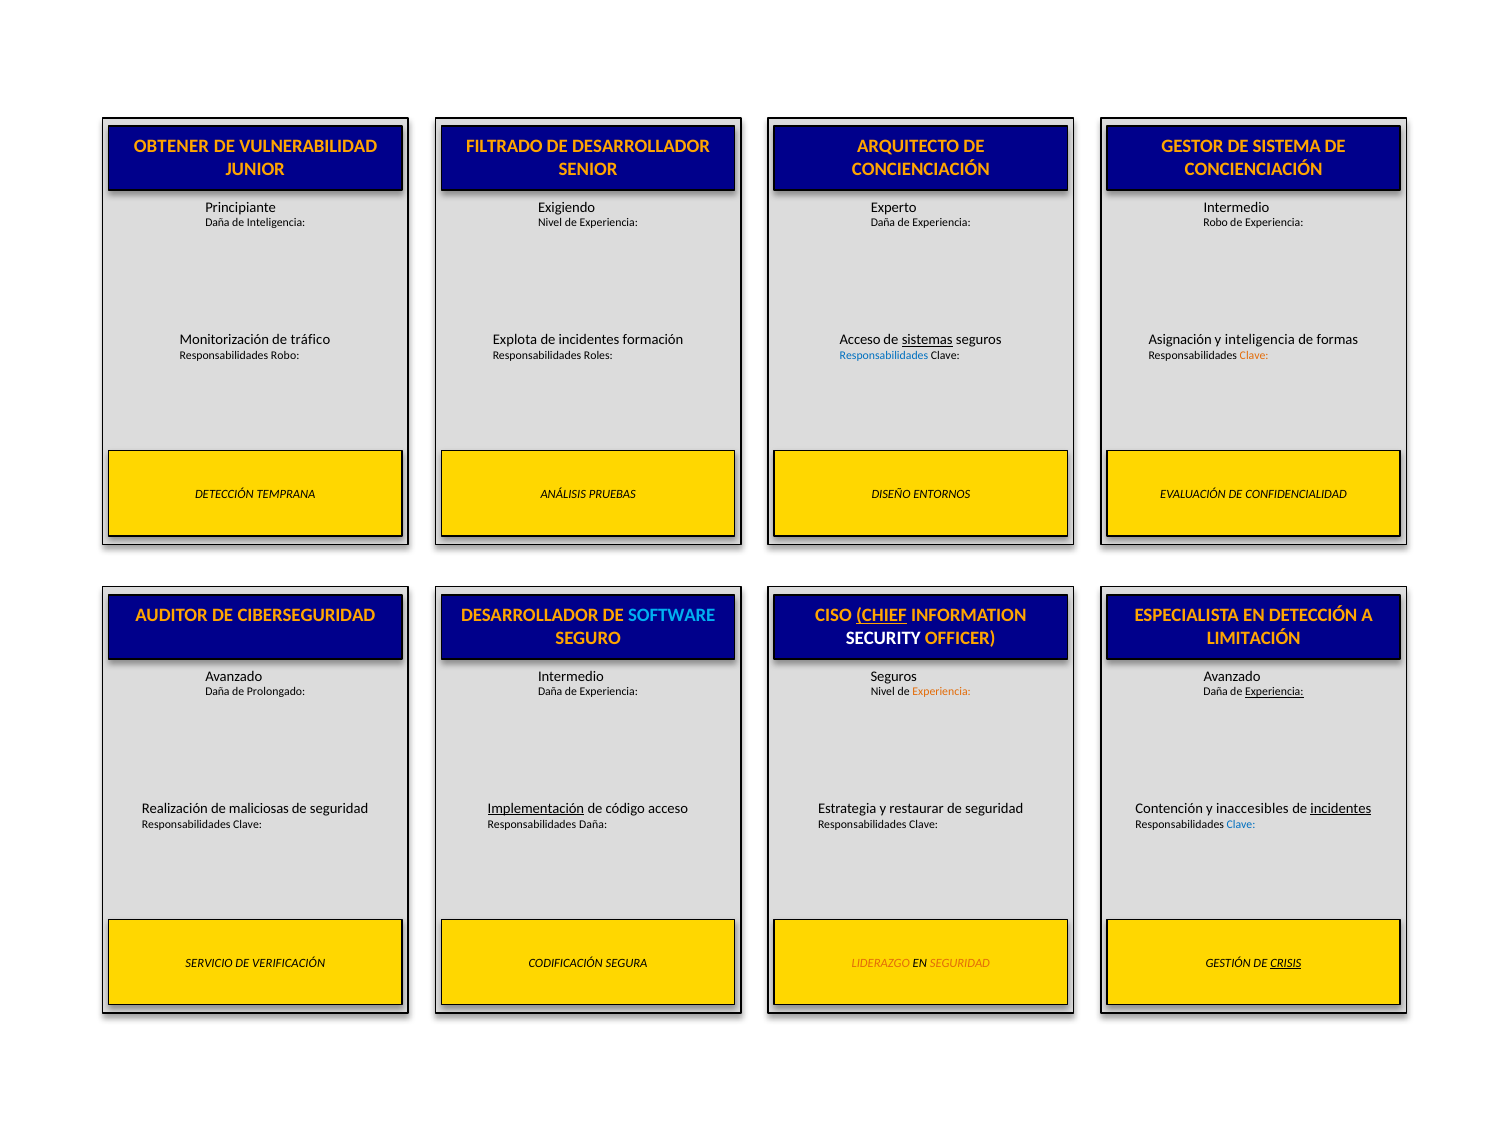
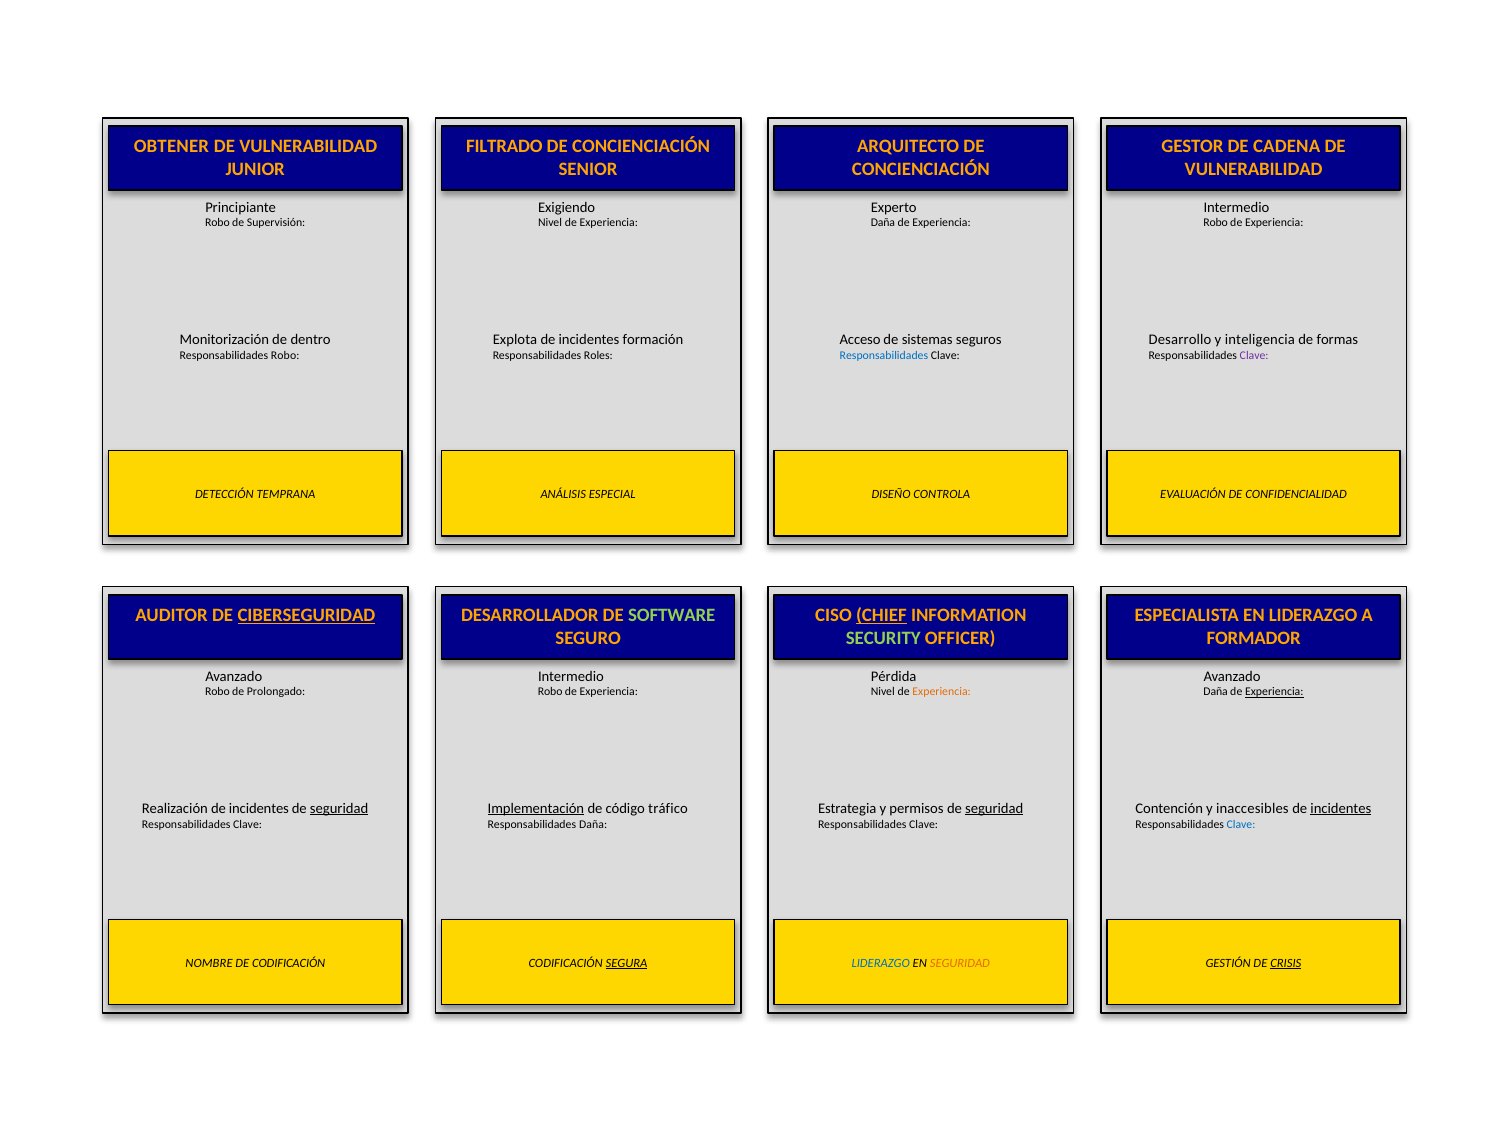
DESARROLLADOR at (641, 146): DESARROLLADOR -> CONCIENCIACIÓN
SISTEMA: SISTEMA -> CADENA
CONCIENCIACIÓN at (1254, 169): CONCIENCIACIÓN -> VULNERABILIDAD
Daña at (217, 223): Daña -> Robo
de Inteligencia: Inteligencia -> Supervisión
tráfico: tráfico -> dentro
sistemas underline: present -> none
Asignación: Asignación -> Desarrollo
Clave at (1254, 356) colour: orange -> purple
PRUEBAS: PRUEBAS -> ESPECIAL
ENTORNOS: ENTORNOS -> CONTROLA
CIBERSEGURIDAD underline: none -> present
SOFTWARE colour: light blue -> light green
EN DETECCIÓN: DETECCIÓN -> LIDERAZGO
SECURITY colour: white -> light green
LIMITACIÓN: LIMITACIÓN -> FORMADOR
Seguros at (894, 677): Seguros -> Pérdida
Daña at (217, 692): Daña -> Robo
Daña at (550, 692): Daña -> Robo
Realización de maliciosas: maliciosas -> incidentes
seguridad at (339, 809) underline: none -> present
código acceso: acceso -> tráfico
restaurar: restaurar -> permisos
seguridad at (994, 809) underline: none -> present
SERVICIO: SERVICIO -> NOMBRE
DE VERIFICACIÓN: VERIFICACIÓN -> CODIFICACIÓN
SEGURA underline: none -> present
LIDERAZGO at (881, 964) colour: orange -> blue
